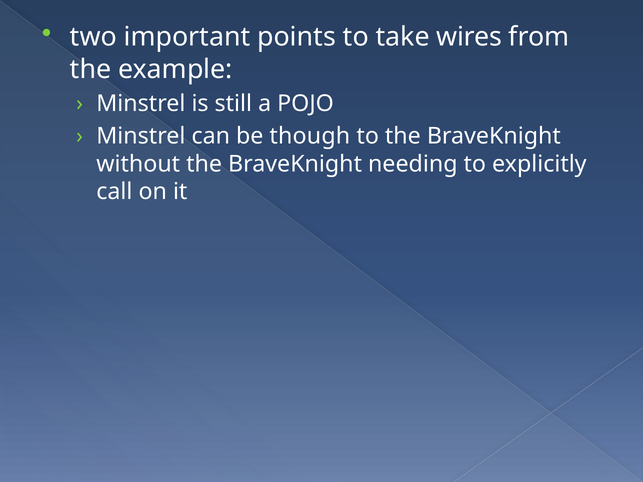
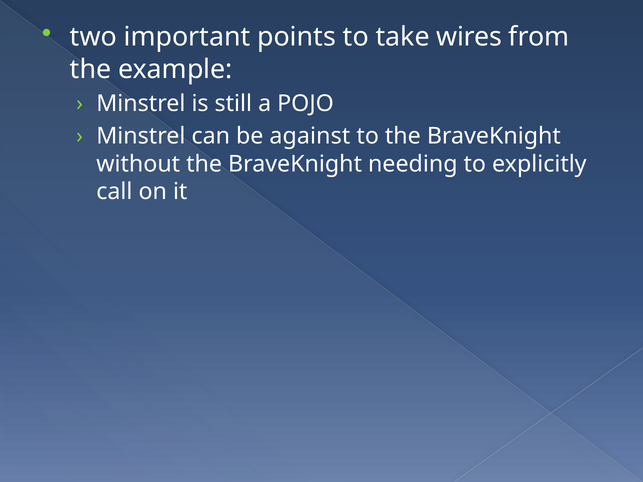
though: though -> against
